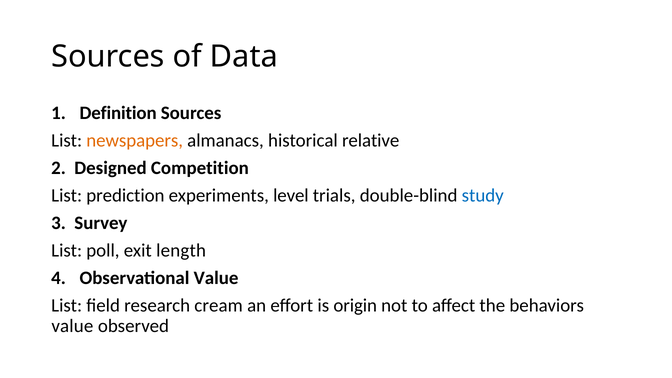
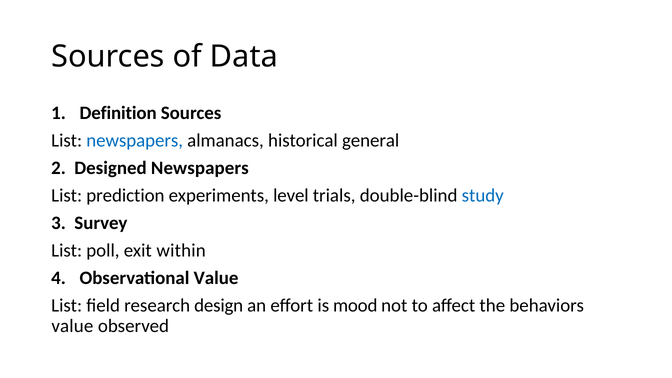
newspapers at (135, 141) colour: orange -> blue
relative: relative -> general
Designed Competition: Competition -> Newspapers
length: length -> within
cream: cream -> design
origin: origin -> mood
